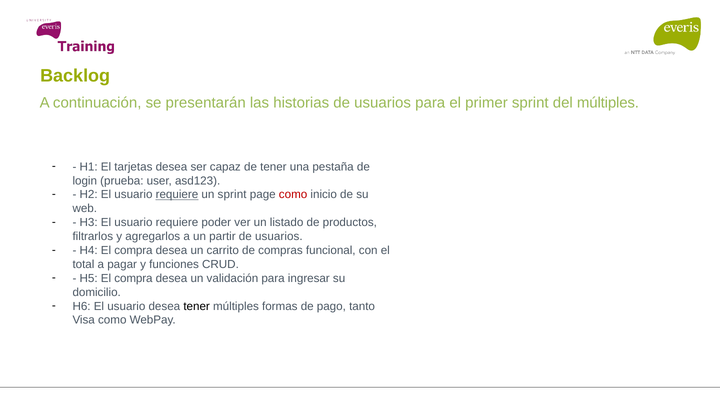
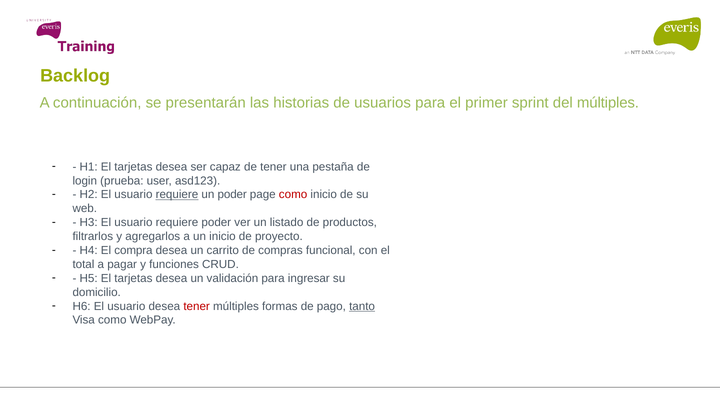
un sprint: sprint -> poder
un partir: partir -> inicio
usuarios at (279, 236): usuarios -> proyecto
H5 El compra: compra -> tarjetas
tener at (197, 306) colour: black -> red
tanto underline: none -> present
